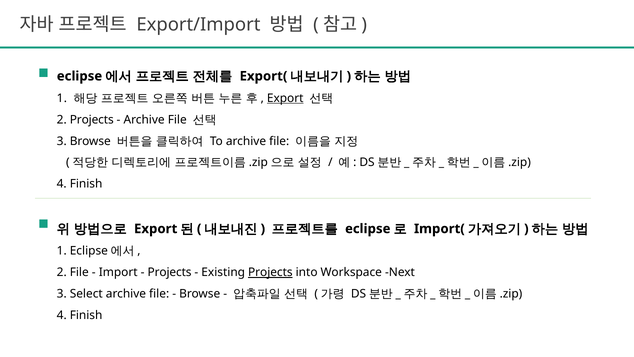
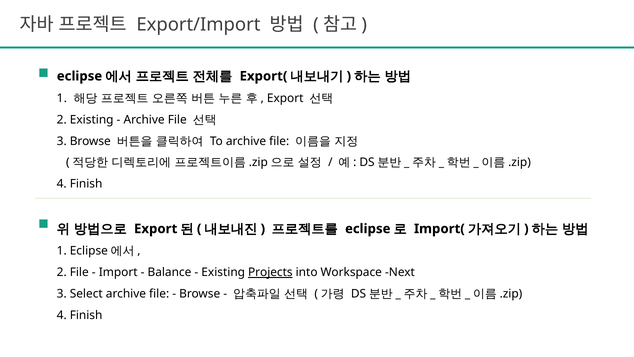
Export at (285, 98) underline: present -> none
Projects at (92, 120): Projects -> Existing
Projects at (170, 272): Projects -> Balance
